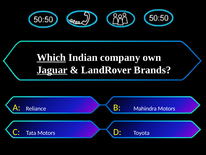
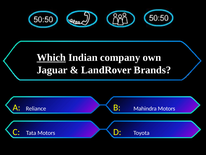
Jaguar underline: present -> none
